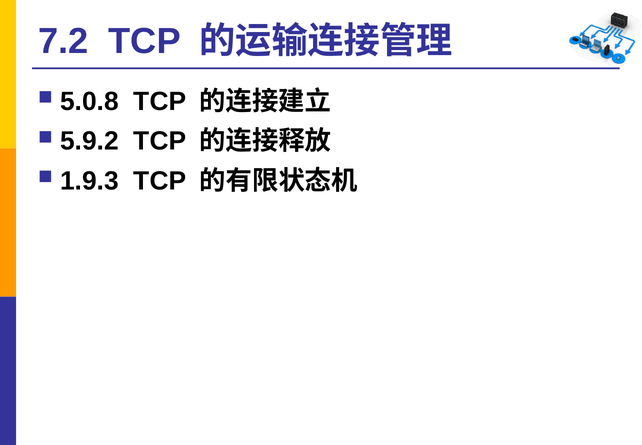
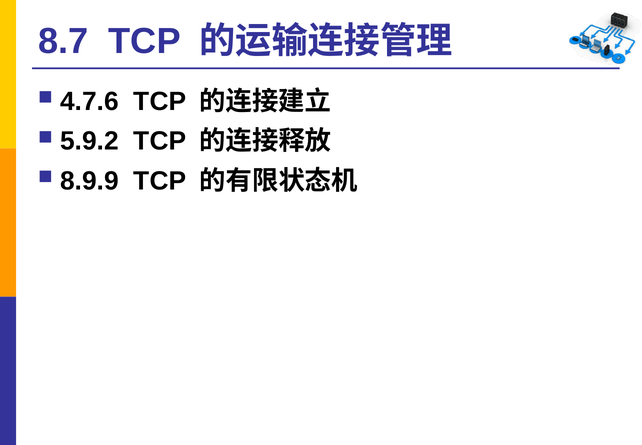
7.2: 7.2 -> 8.7
5.0.8: 5.0.8 -> 4.7.6
1.9.3: 1.9.3 -> 8.9.9
